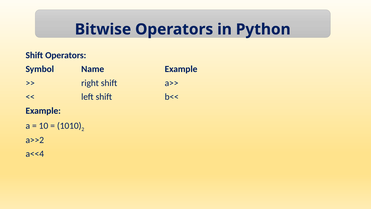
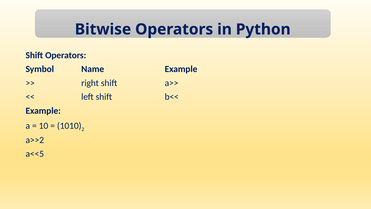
a<<4: a<<4 -> a<<5
